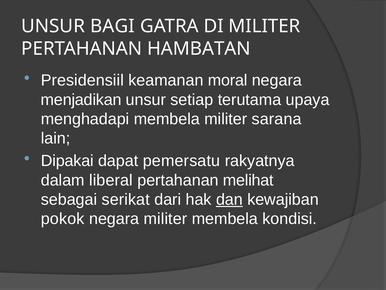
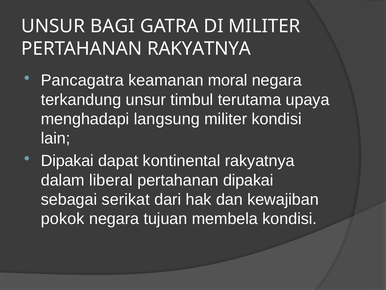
PERTAHANAN HAMBATAN: HAMBATAN -> RAKYATNYA
Presidensiil: Presidensiil -> Pancagatra
menjadikan: menjadikan -> terkandung
setiap: setiap -> timbul
menghadapi membela: membela -> langsung
militer sarana: sarana -> kondisi
pemersatu: pemersatu -> kontinental
pertahanan melihat: melihat -> dipakai
dan underline: present -> none
negara militer: militer -> tujuan
